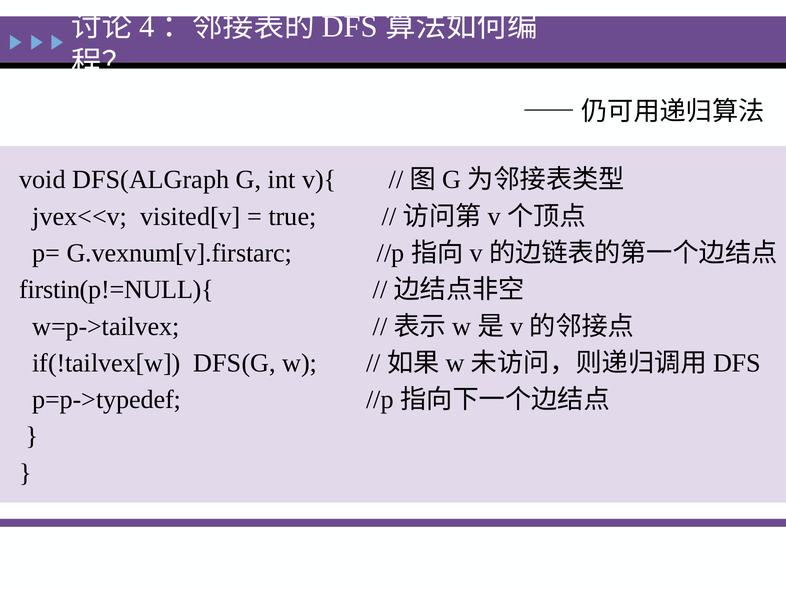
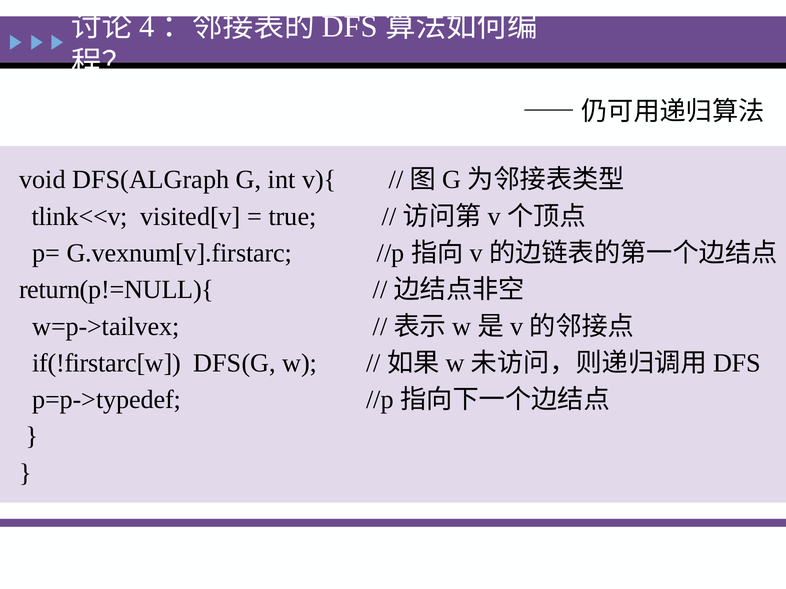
jvex<<v: jvex<<v -> tlink<<v
firstin(p!=NULL){: firstin(p!=NULL){ -> return(p!=NULL){
if(!tailvex[w: if(!tailvex[w -> if(!firstarc[w
